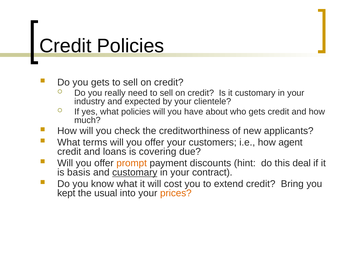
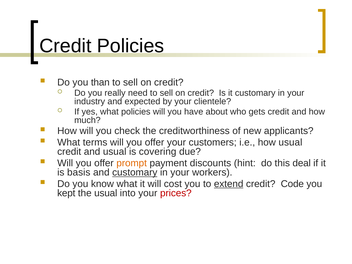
you gets: gets -> than
how agent: agent -> usual
and loans: loans -> usual
contract: contract -> workers
extend underline: none -> present
Bring: Bring -> Code
prices colour: orange -> red
